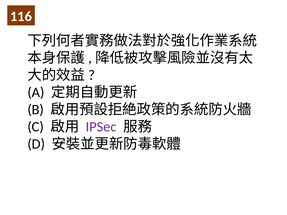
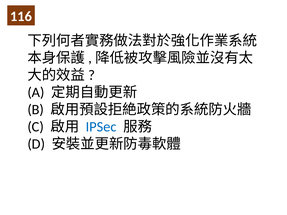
IPSec colour: purple -> blue
